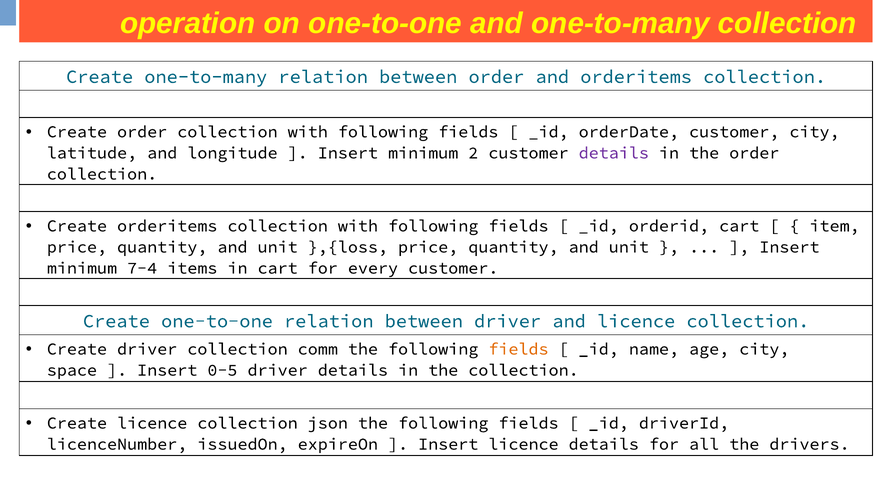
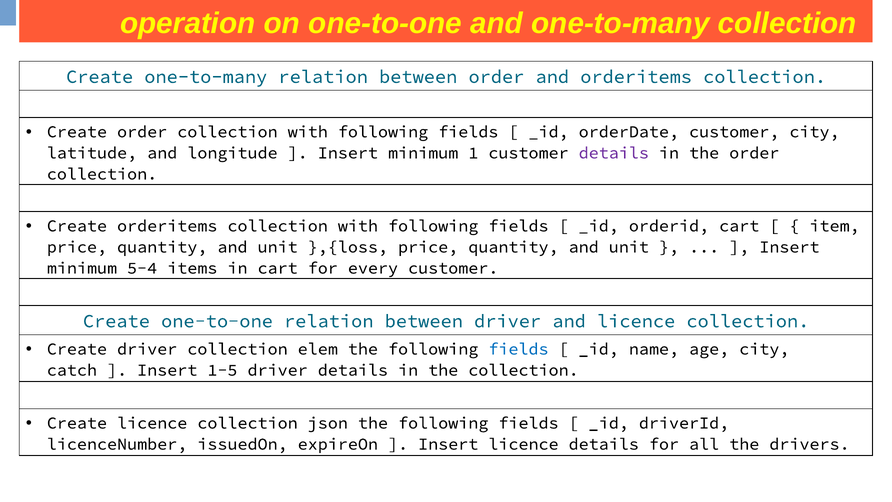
2: 2 -> 1
7-4: 7-4 -> 5-4
comm: comm -> elem
fields at (518, 349) colour: orange -> blue
space: space -> catch
0-5: 0-5 -> 1-5
